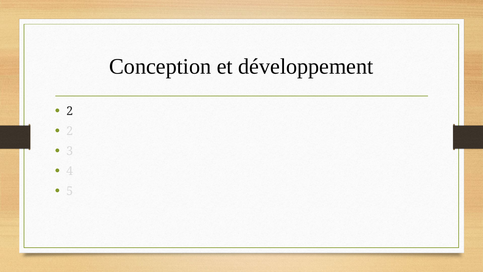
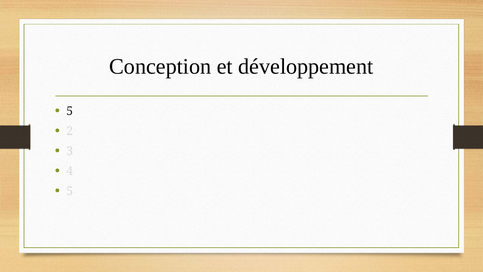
2 at (70, 111): 2 -> 5
